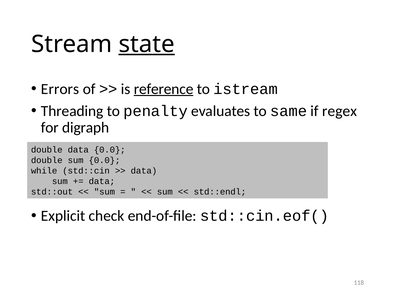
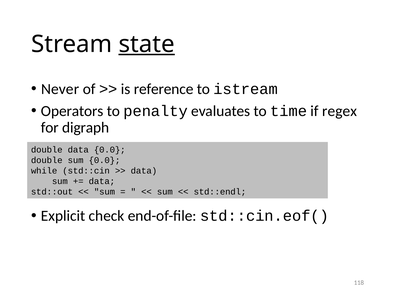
Errors: Errors -> Never
reference underline: present -> none
Threading: Threading -> Operators
same: same -> time
